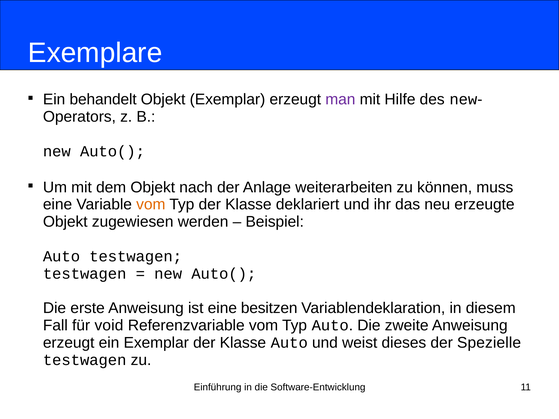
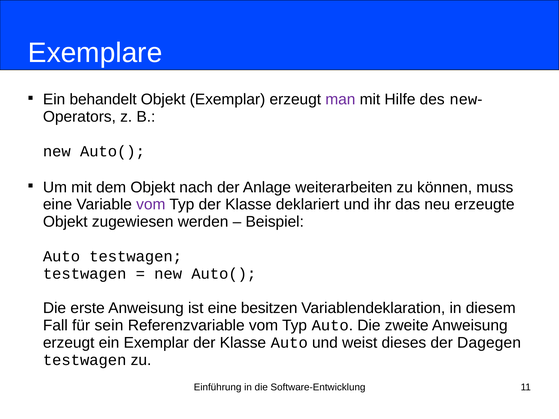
vom at (151, 205) colour: orange -> purple
void: void -> sein
Spezielle: Spezielle -> Dagegen
